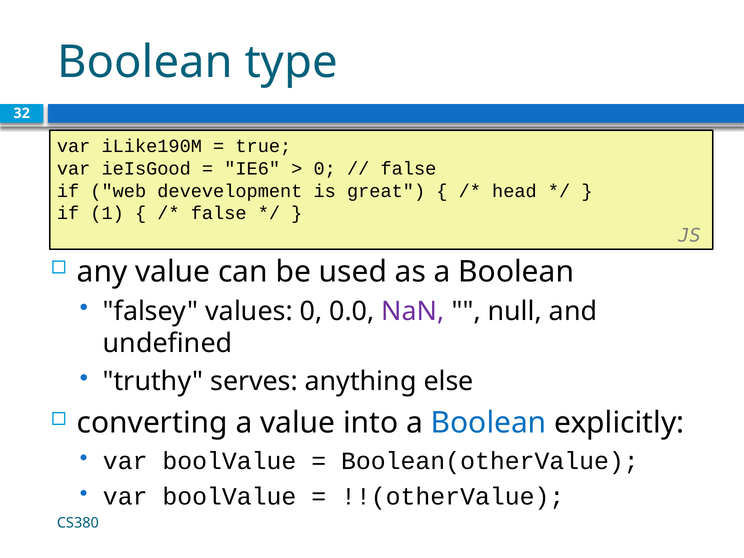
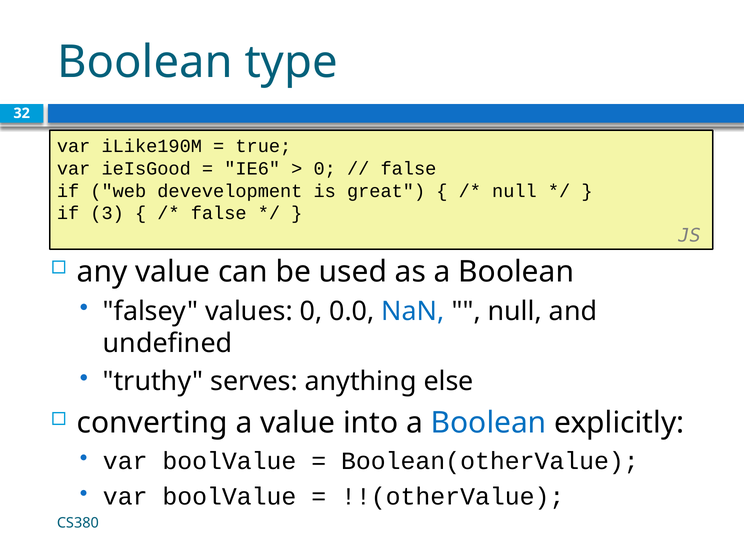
head at (514, 191): head -> null
1: 1 -> 3
NaN colour: purple -> blue
